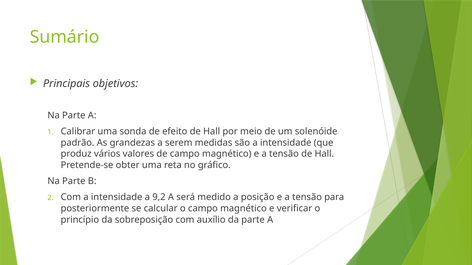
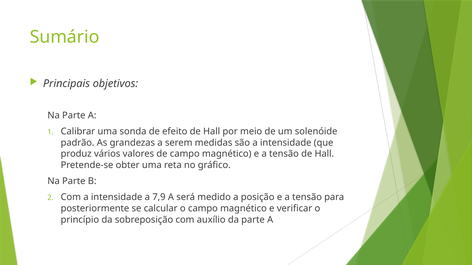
9,2: 9,2 -> 7,9
